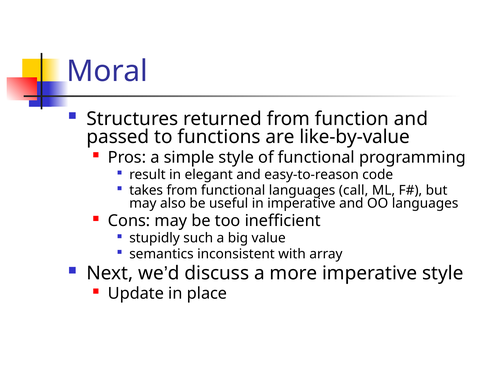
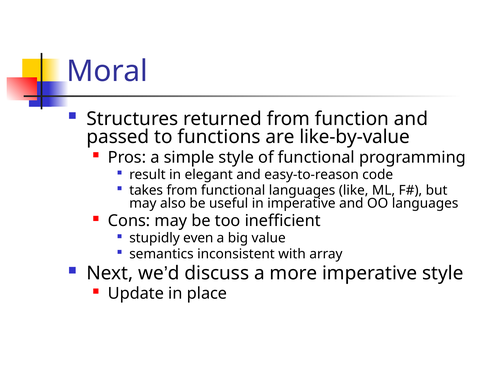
call: call -> like
such: such -> even
